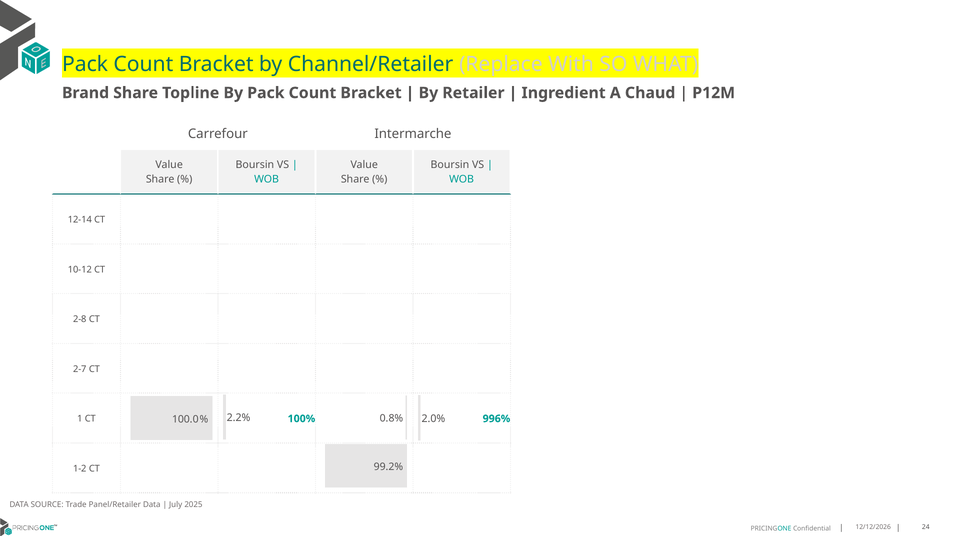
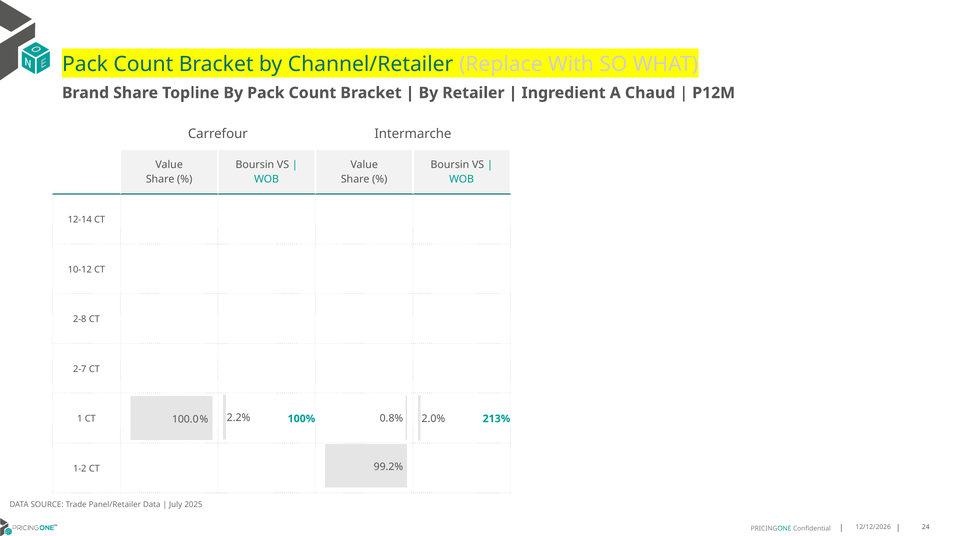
996%: 996% -> 213%
